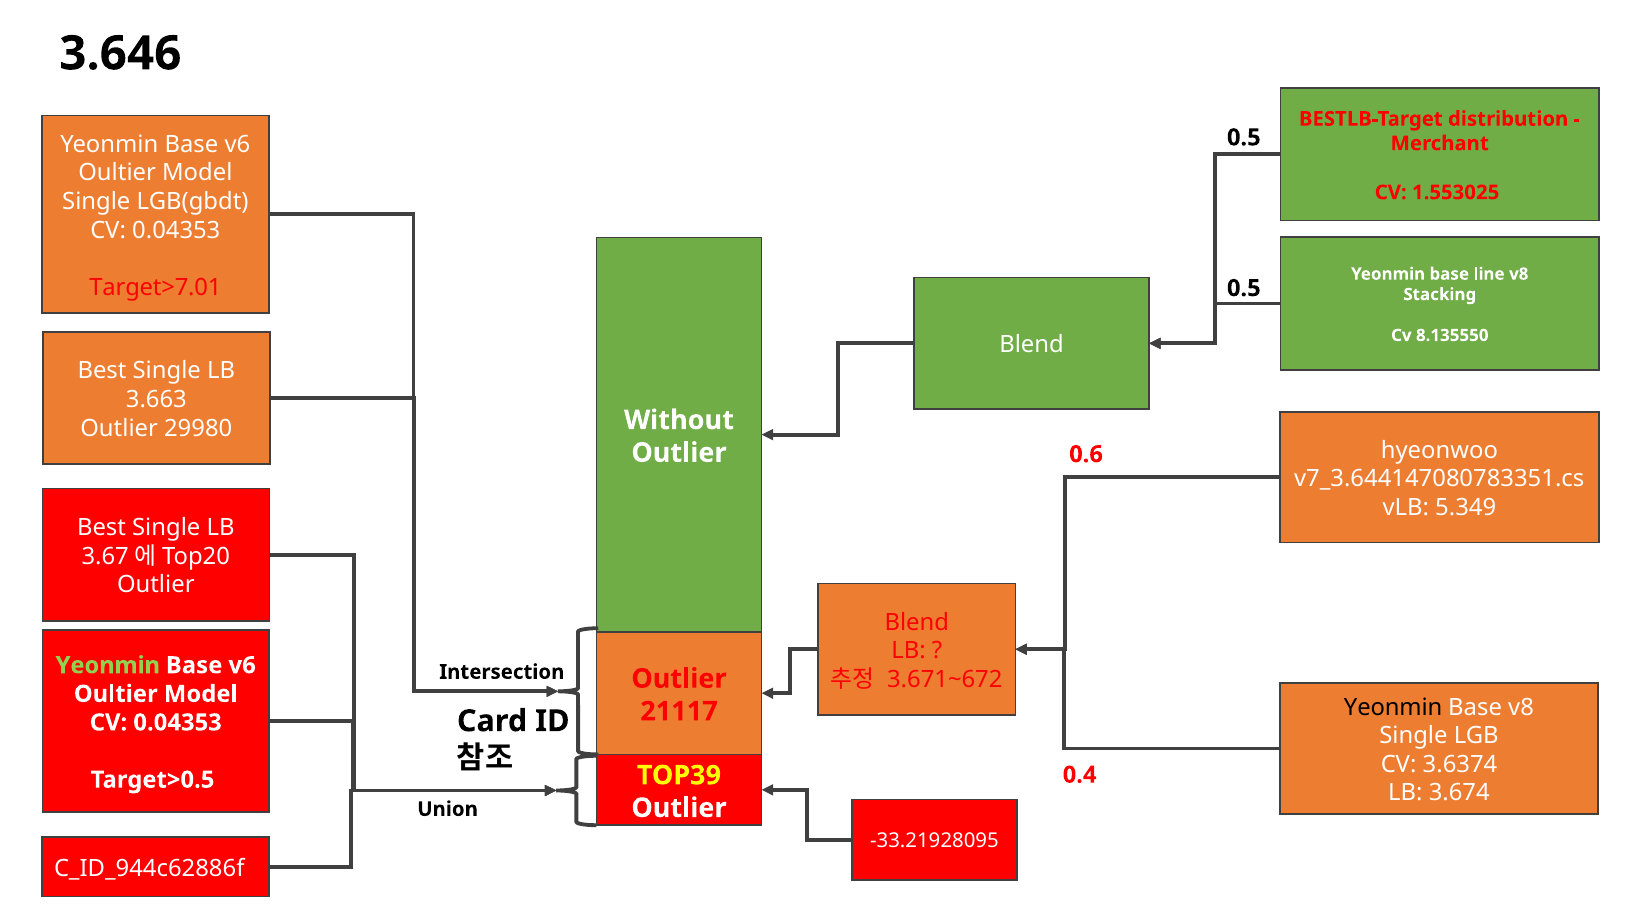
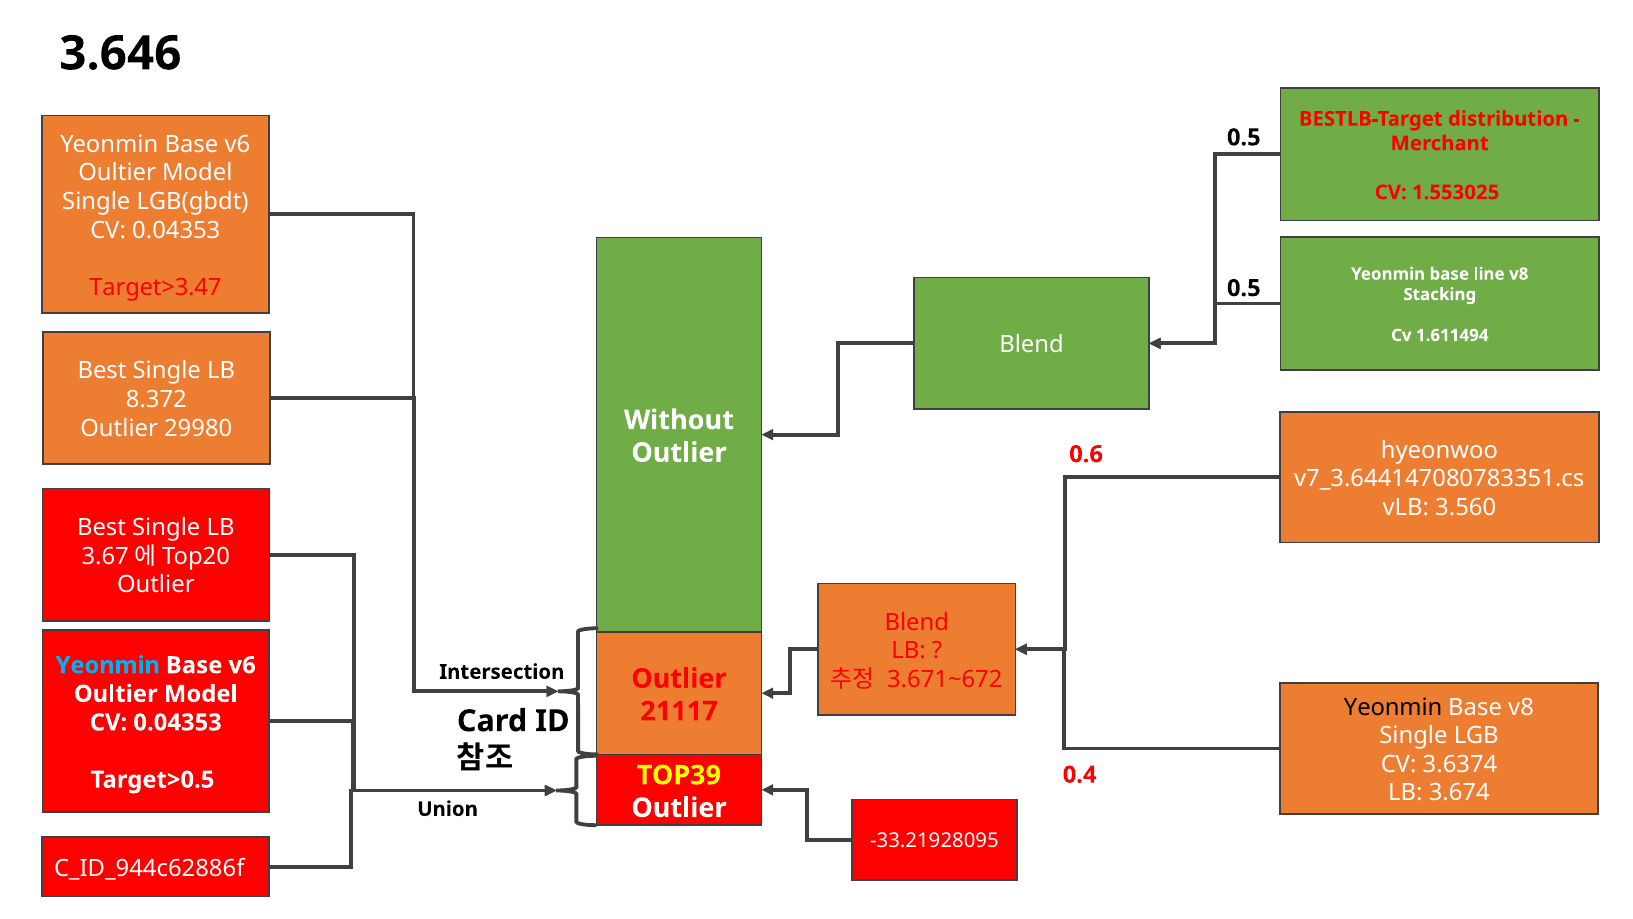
Target>7.01: Target>7.01 -> Target>3.47
8.135550: 8.135550 -> 1.611494
3.663: 3.663 -> 8.372
5.349: 5.349 -> 3.560
Yeonmin at (108, 665) colour: light green -> light blue
